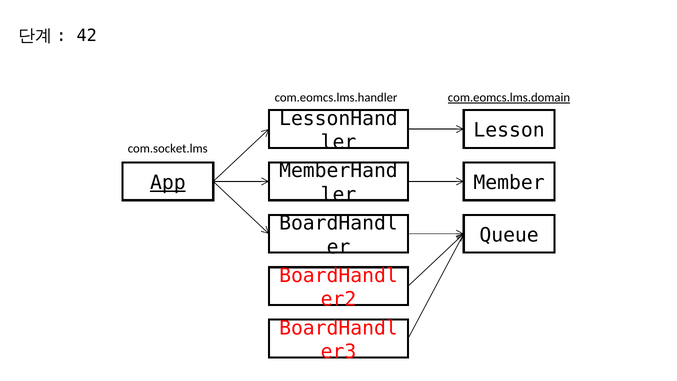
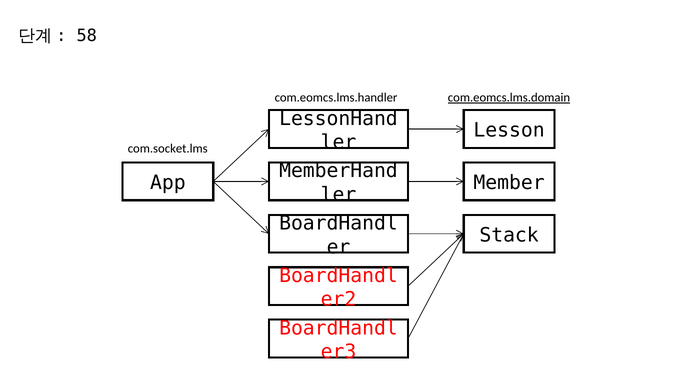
42: 42 -> 58
App underline: present -> none
Queue: Queue -> Stack
